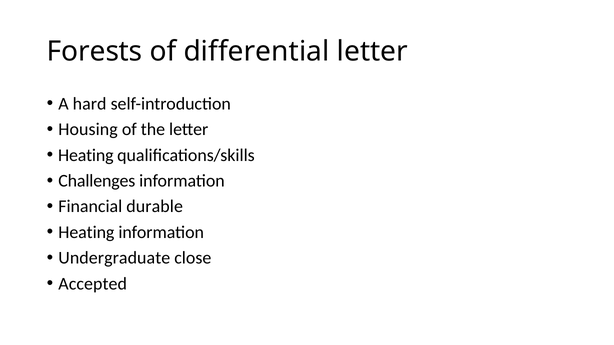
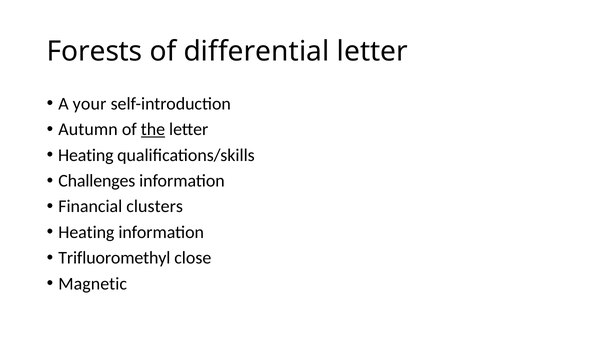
hard: hard -> your
Housing: Housing -> Autumn
the underline: none -> present
durable: durable -> clusters
Undergraduate: Undergraduate -> Trifluoromethyl
Accepted: Accepted -> Magnetic
